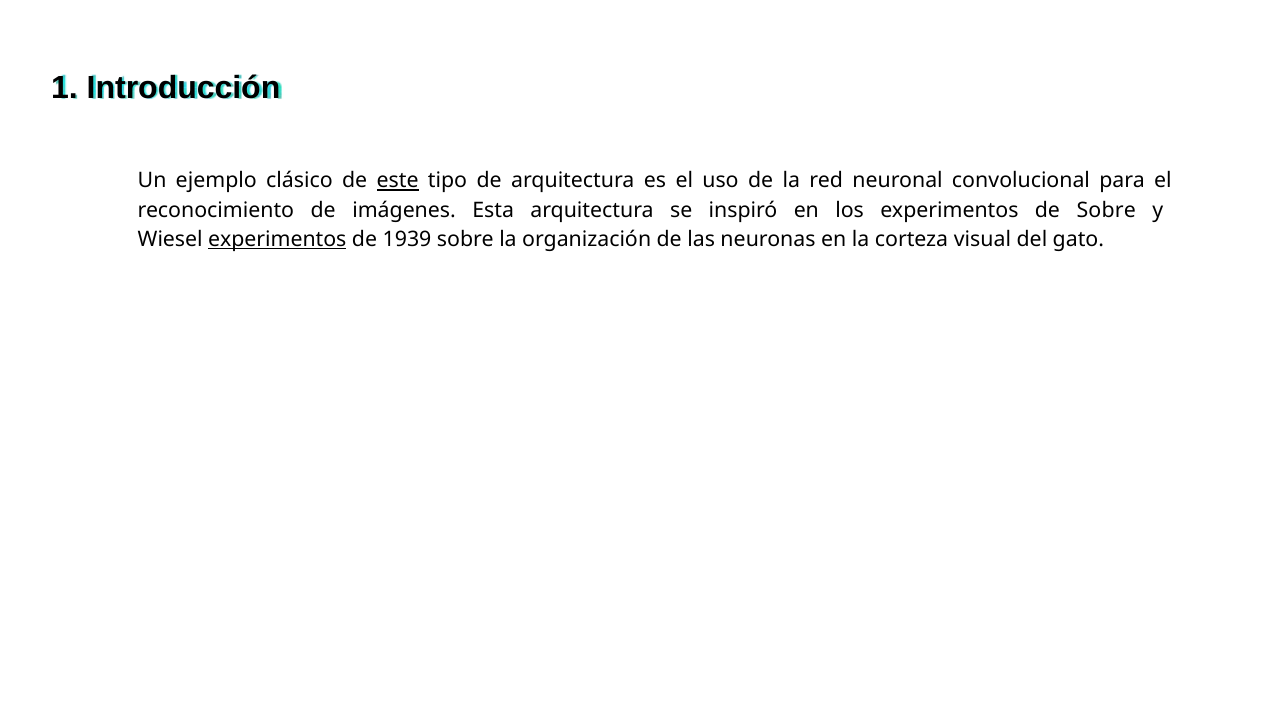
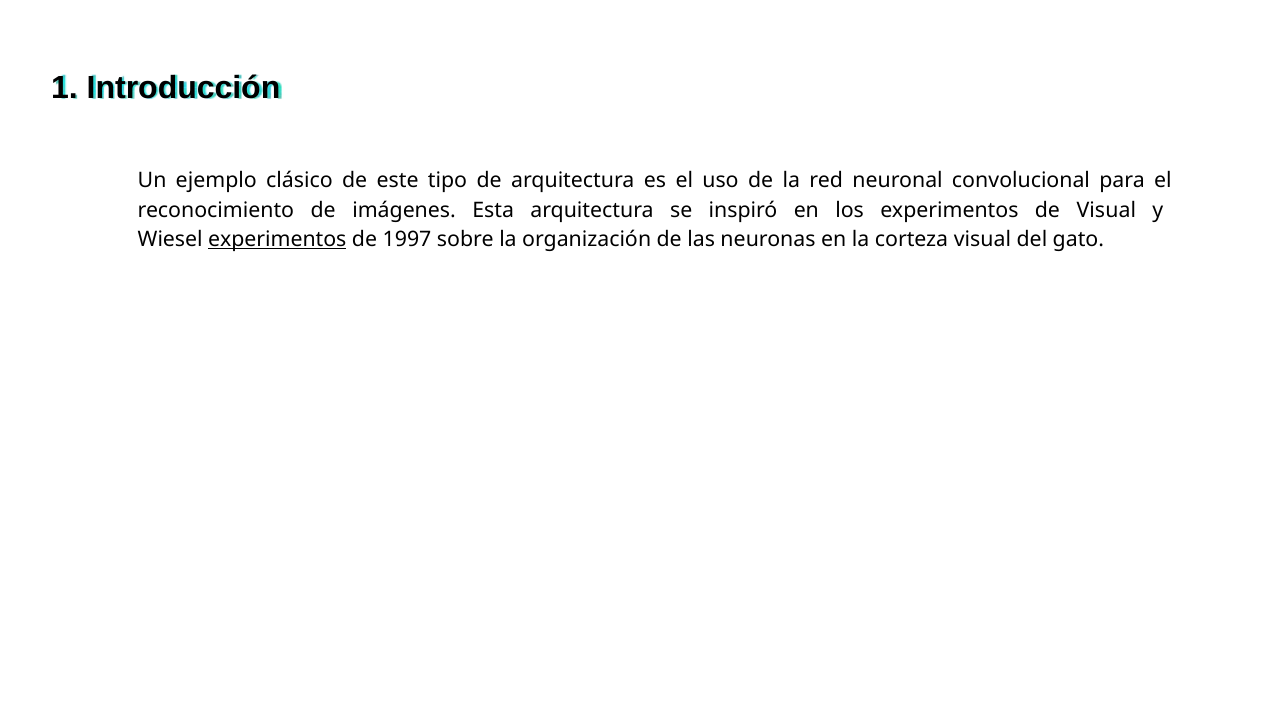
este underline: present -> none
de Sobre: Sobre -> Visual
1939: 1939 -> 1997
